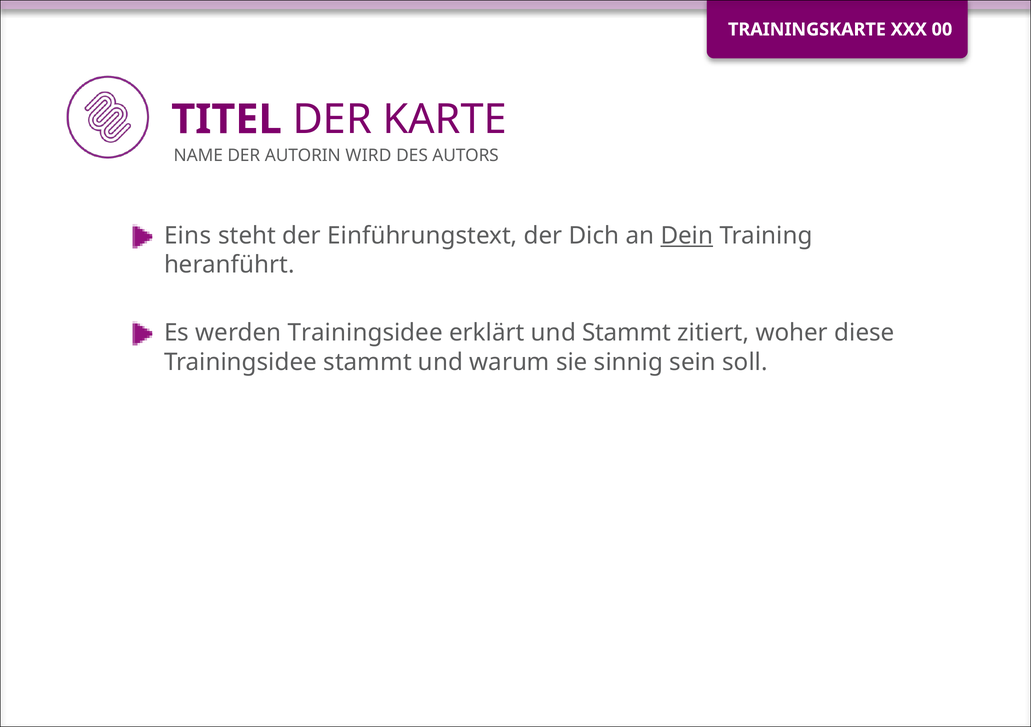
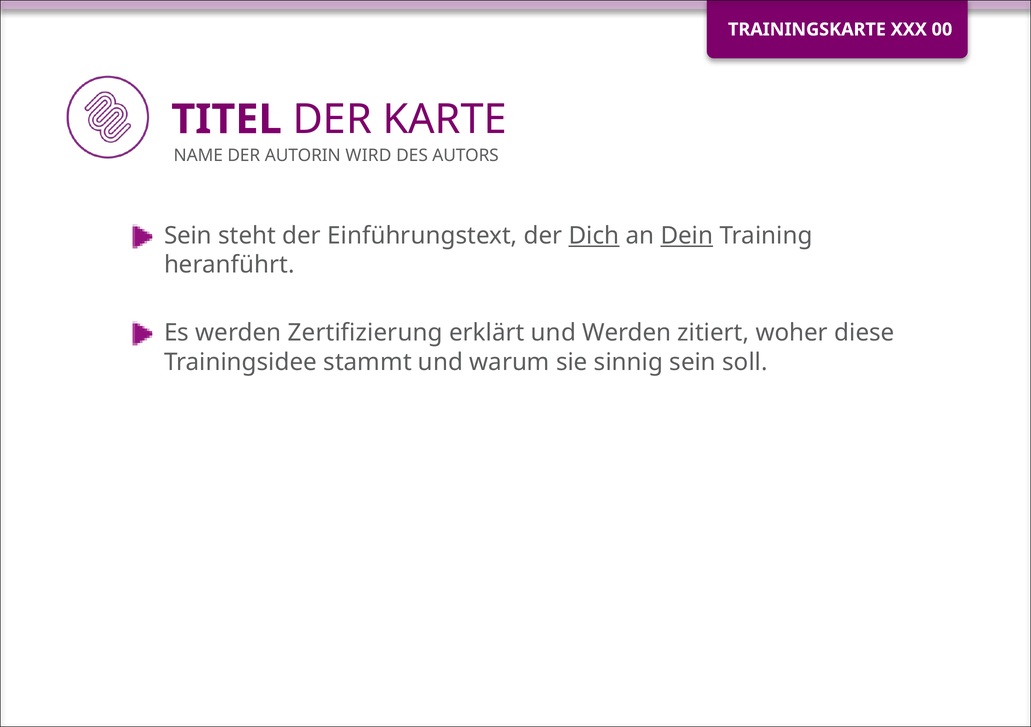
Eins at (188, 236): Eins -> Sein
Dich underline: none -> present
werden Trainingsidee: Trainingsidee -> Zertifizierung
und Stammt: Stammt -> Werden
